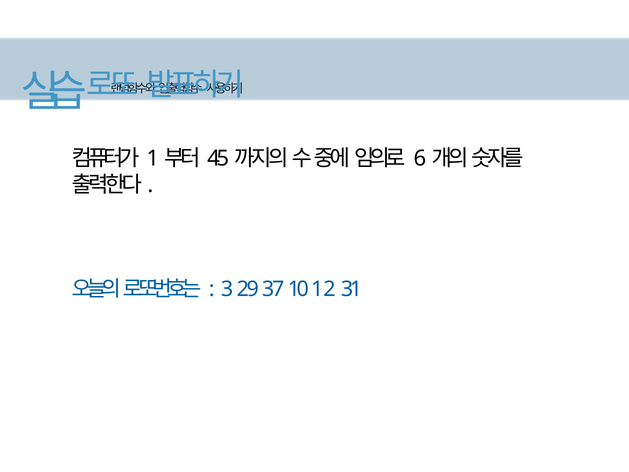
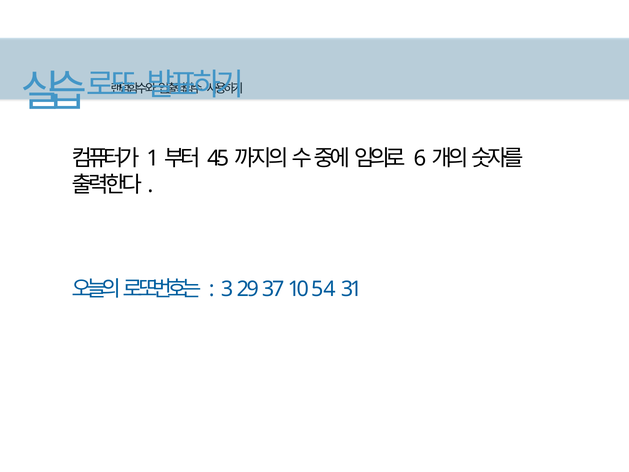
12: 12 -> 54
